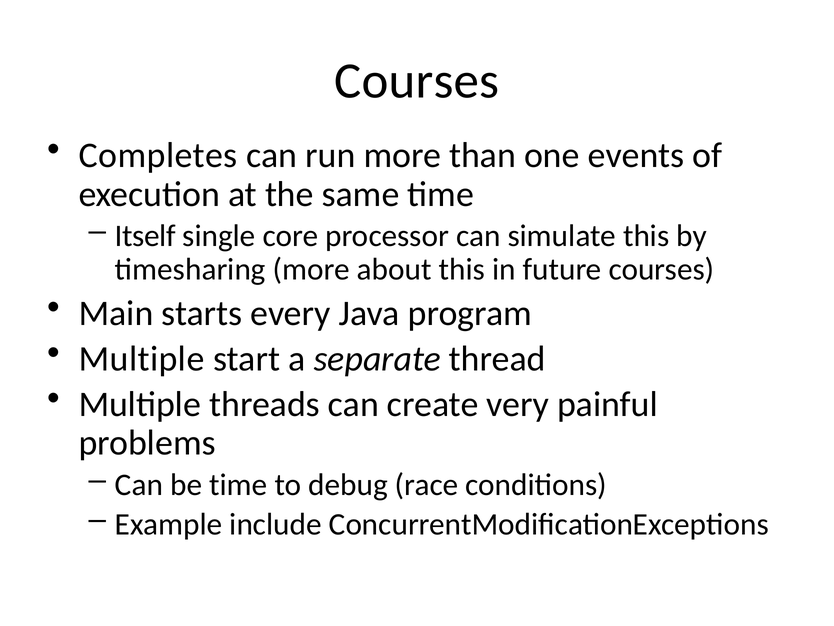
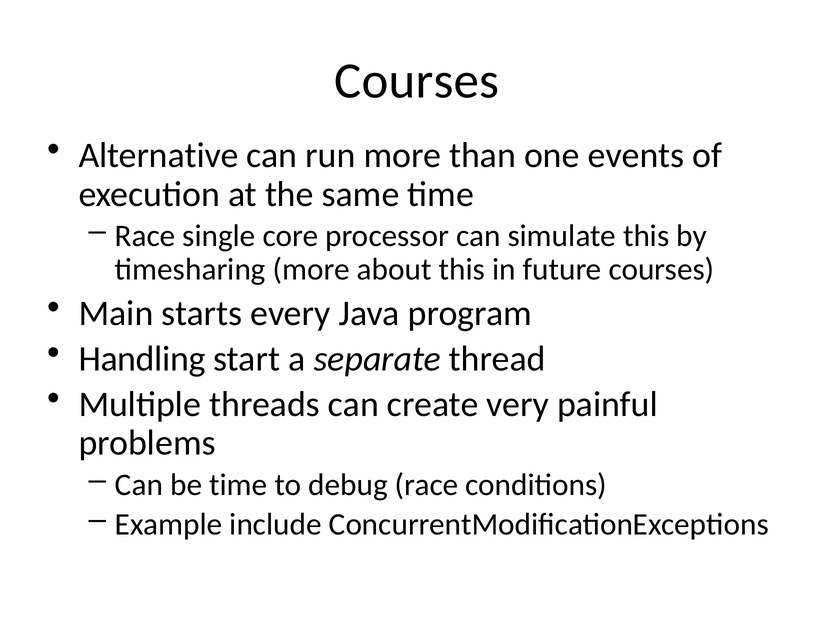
Completes: Completes -> Alternative
Itself at (145, 236): Itself -> Race
Multiple at (142, 358): Multiple -> Handling
